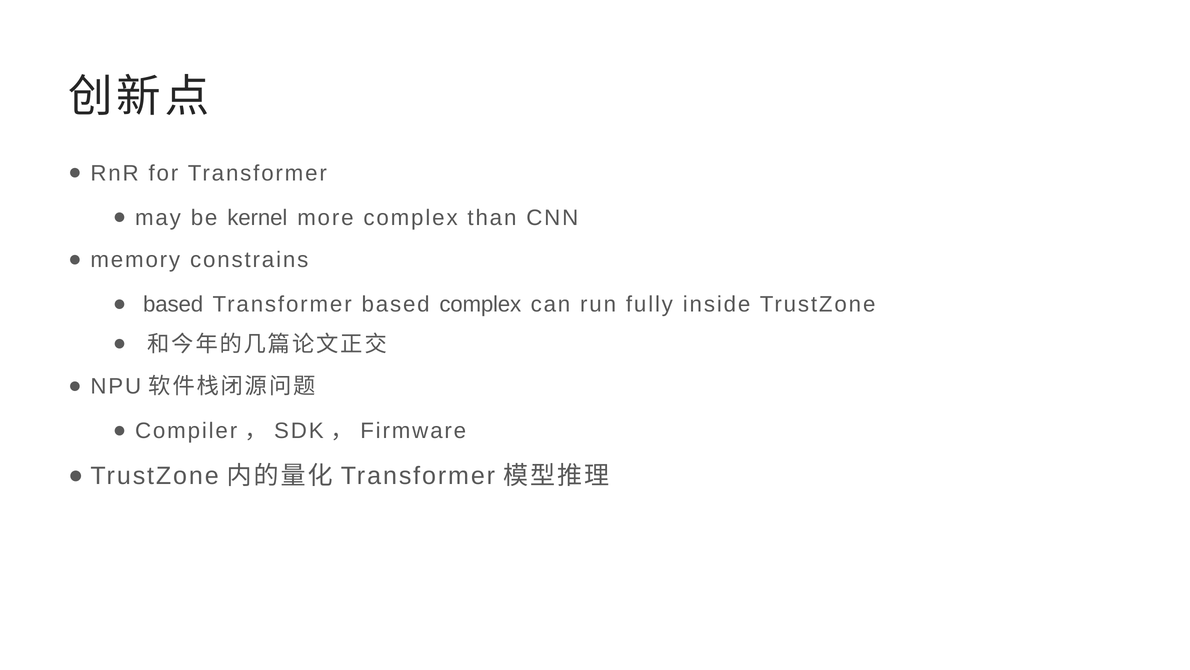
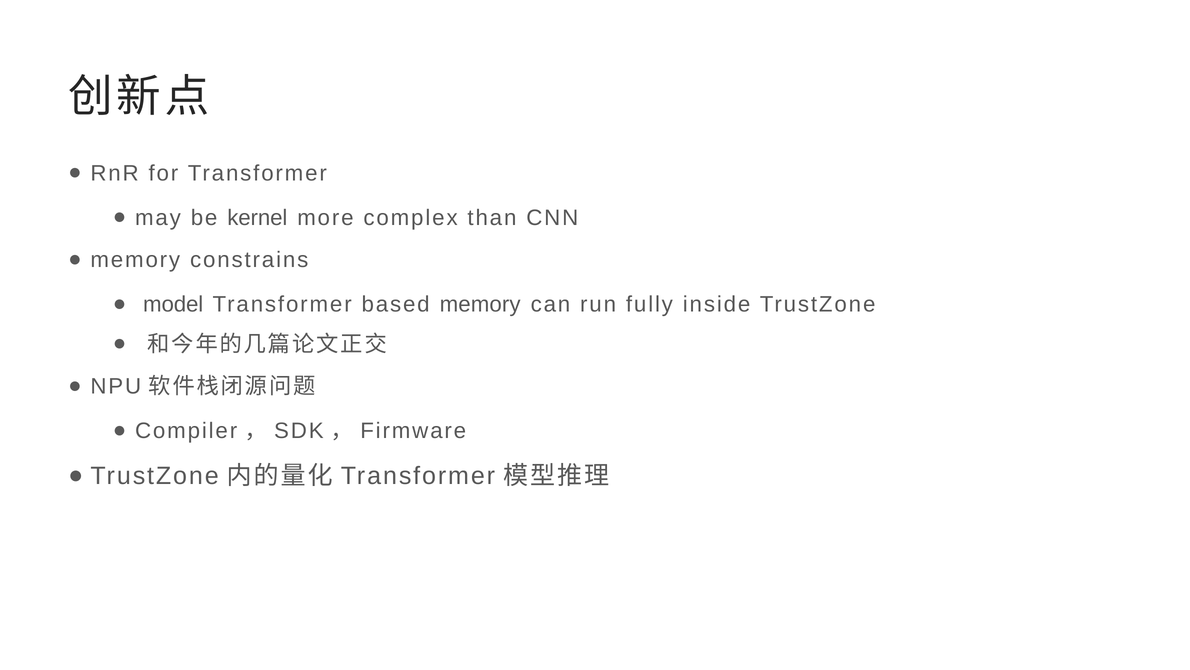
based at (173, 304): based -> model
based complex: complex -> memory
